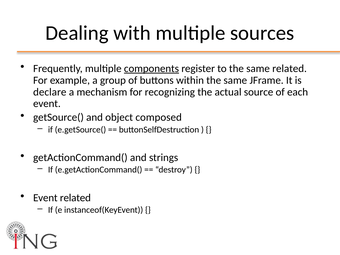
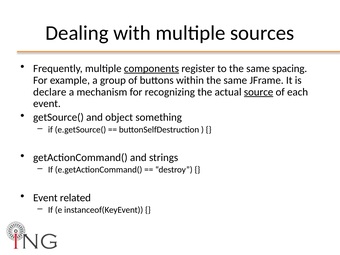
same related: related -> spacing
source underline: none -> present
composed: composed -> something
